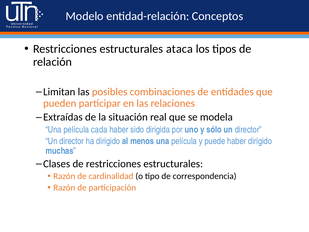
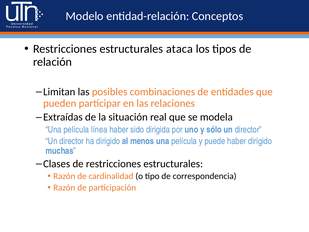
cada: cada -> línea
